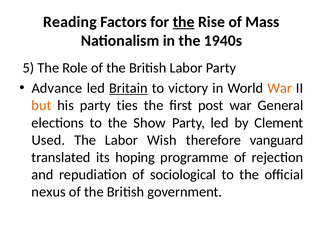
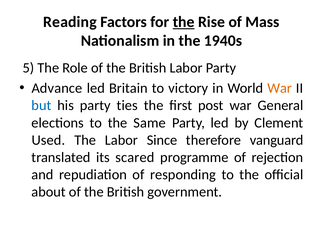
Britain underline: present -> none
but colour: orange -> blue
Show: Show -> Same
Wish: Wish -> Since
hoping: hoping -> scared
sociological: sociological -> responding
nexus: nexus -> about
